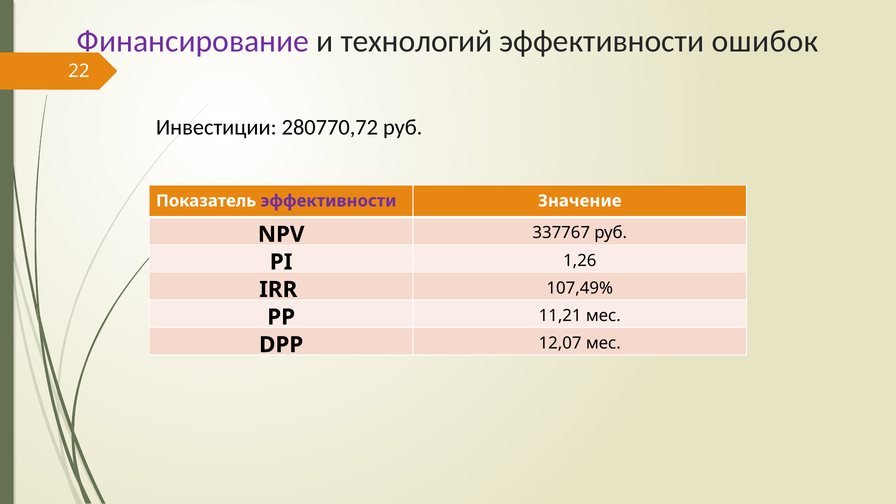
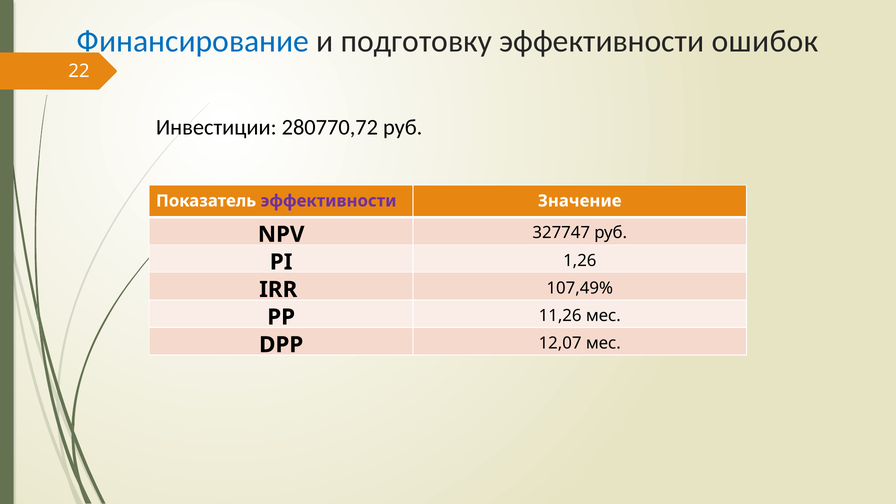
Финансирование colour: purple -> blue
технологий: технологий -> подготовку
337767: 337767 -> 327747
11,21: 11,21 -> 11,26
